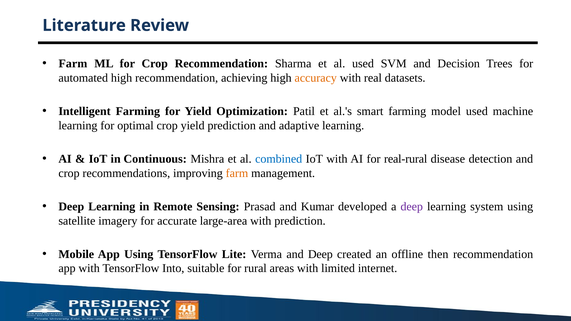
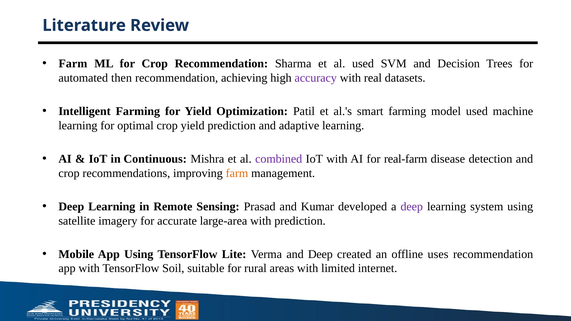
automated high: high -> then
accuracy colour: orange -> purple
combined colour: blue -> purple
real-rural: real-rural -> real-farm
then: then -> uses
Into: Into -> Soil
